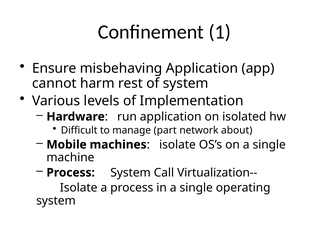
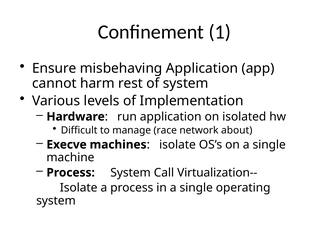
part: part -> race
Mobile: Mobile -> Execve
